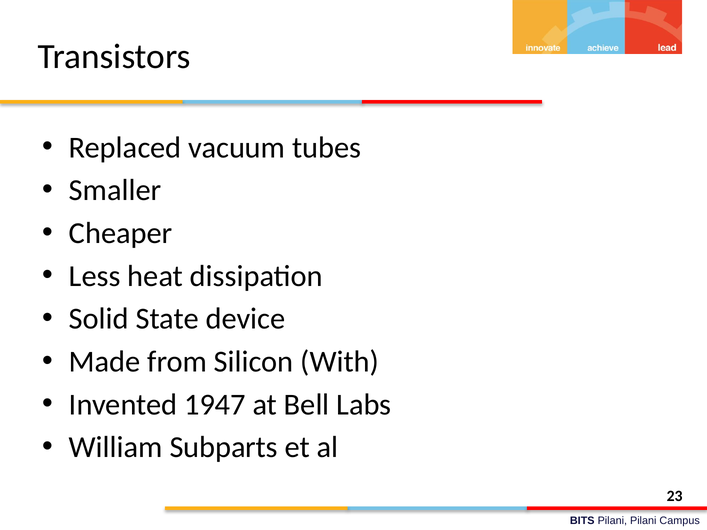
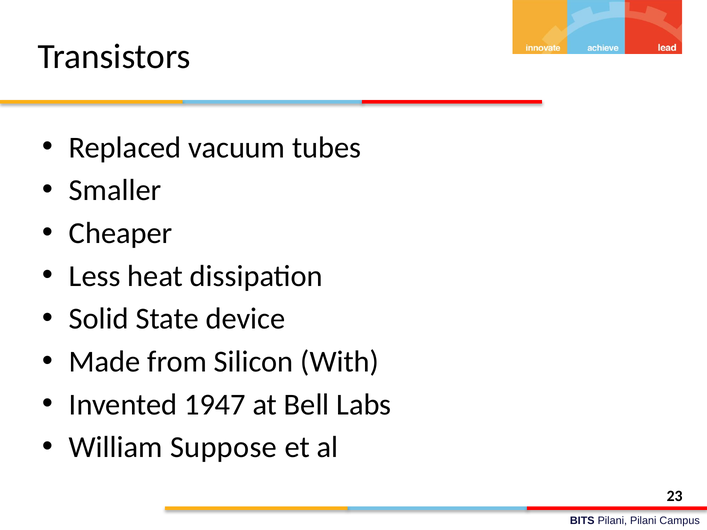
Subparts: Subparts -> Suppose
